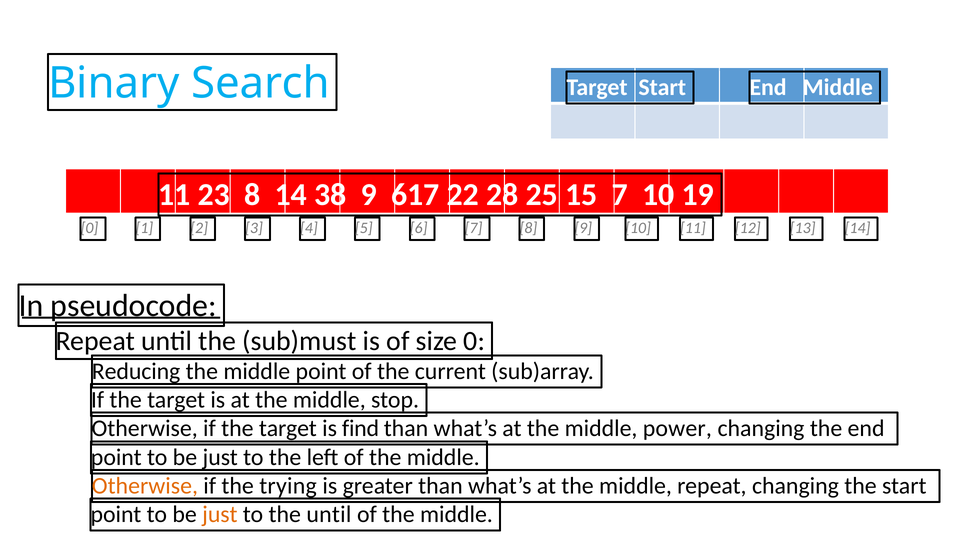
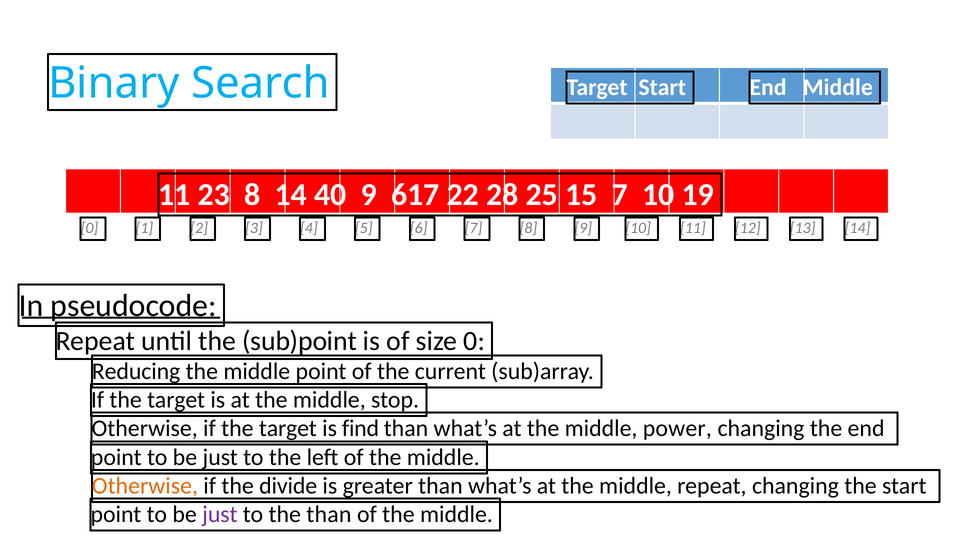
38: 38 -> 40
sub)must: sub)must -> sub)point
trying: trying -> divide
just at (220, 514) colour: orange -> purple
the until: until -> than
